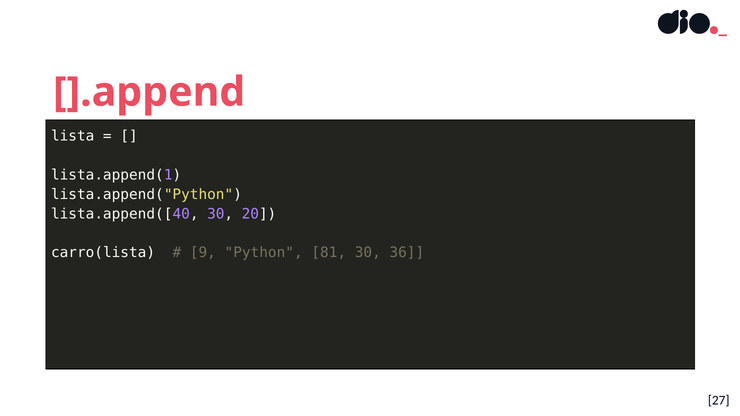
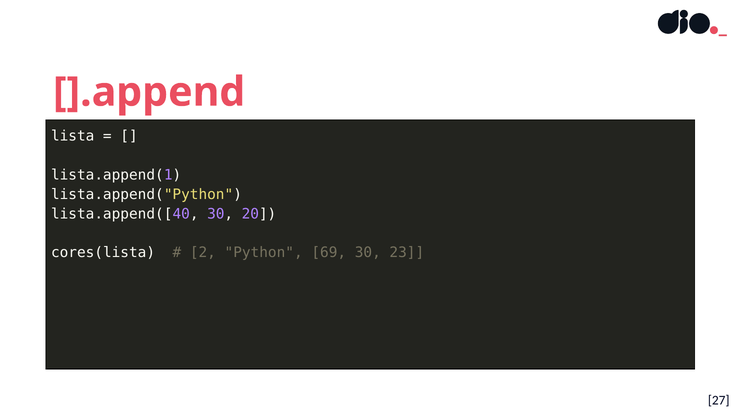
carro(lista: carro(lista -> cores(lista
9: 9 -> 2
81: 81 -> 69
36: 36 -> 23
